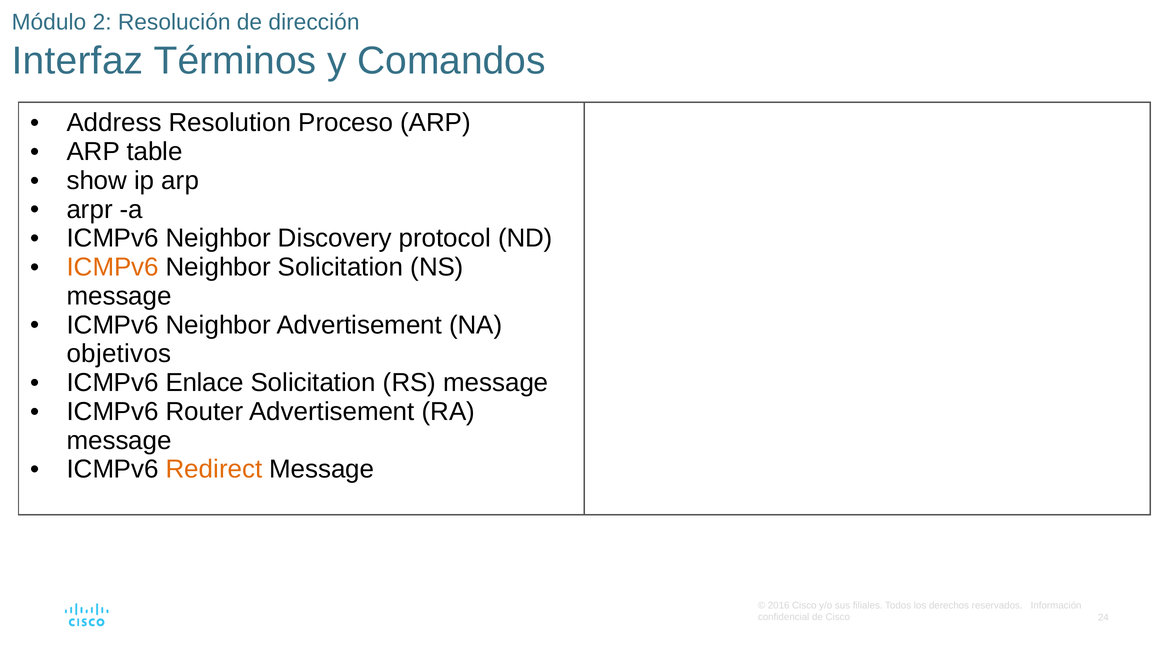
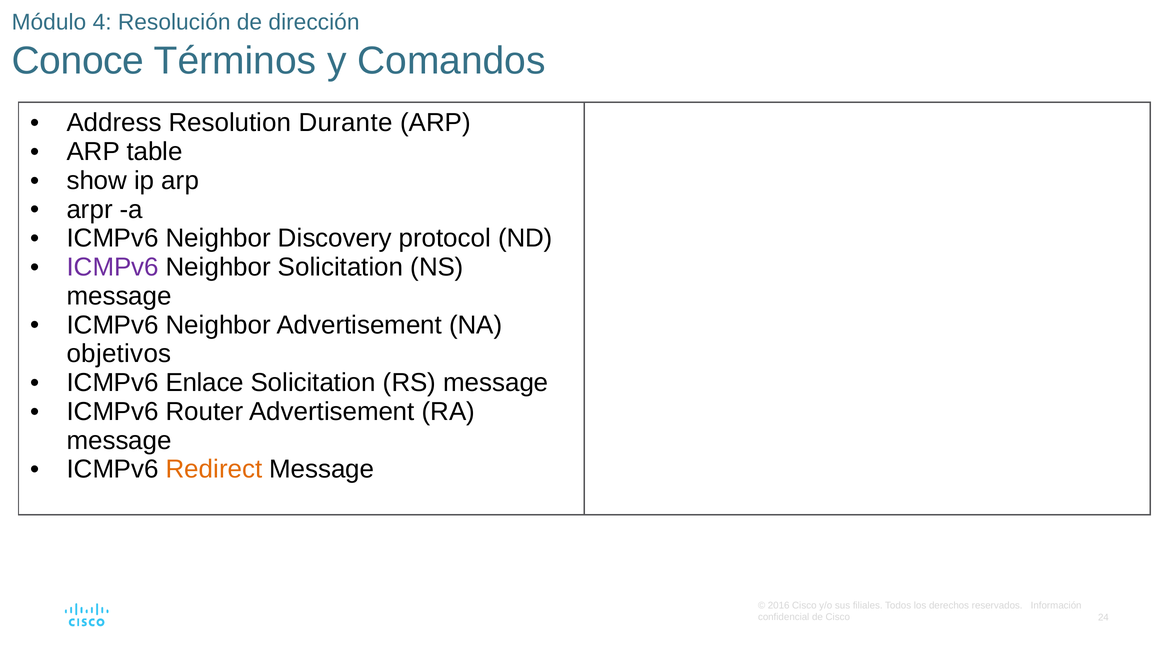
2: 2 -> 4
Interfaz: Interfaz -> Conoce
Proceso: Proceso -> Durante
ICMPv6 at (113, 267) colour: orange -> purple
